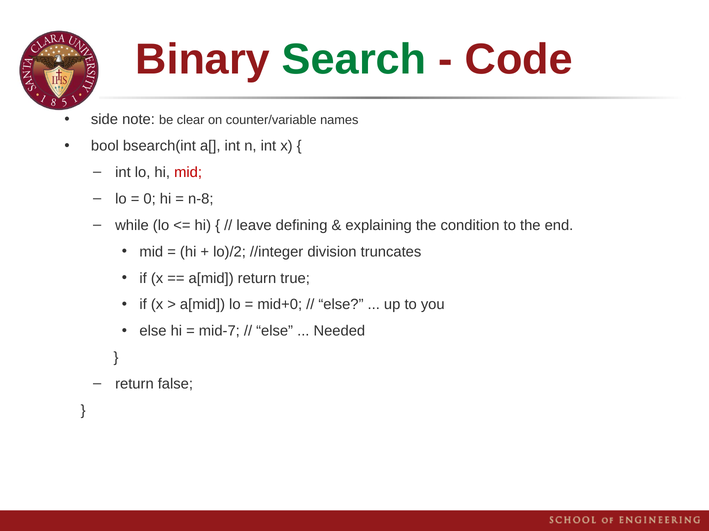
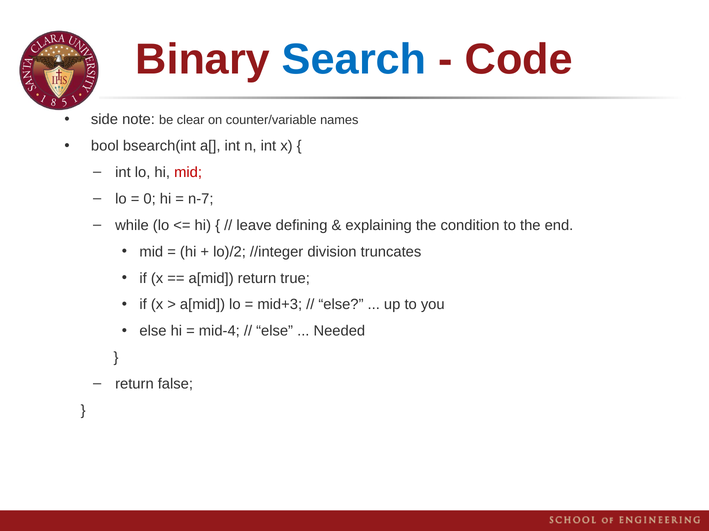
Search colour: green -> blue
n-8: n-8 -> n-7
mid+0: mid+0 -> mid+3
mid-7: mid-7 -> mid-4
